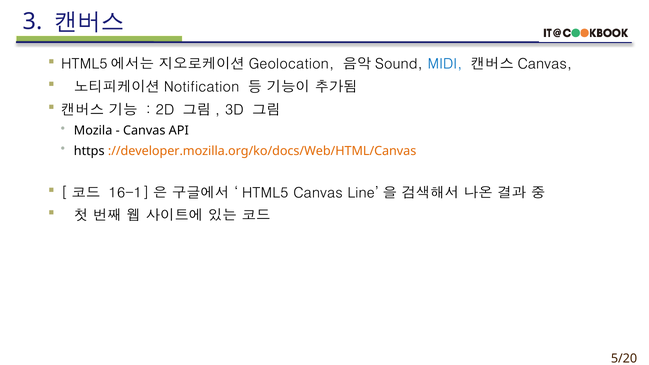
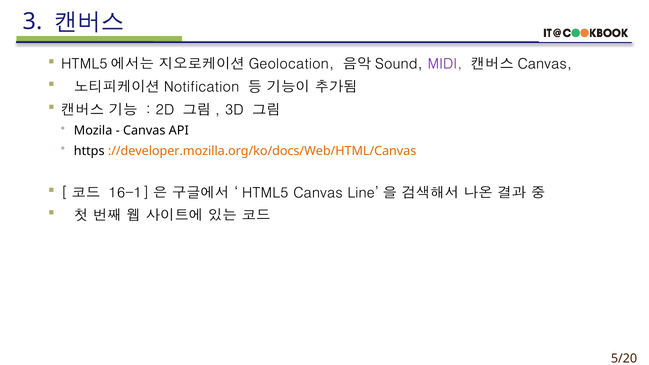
MIDI colour: blue -> purple
